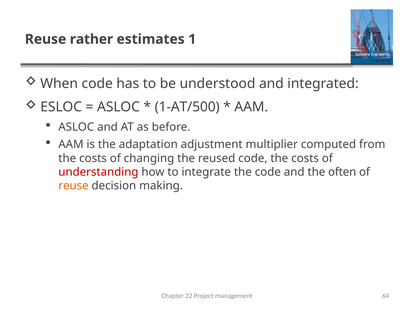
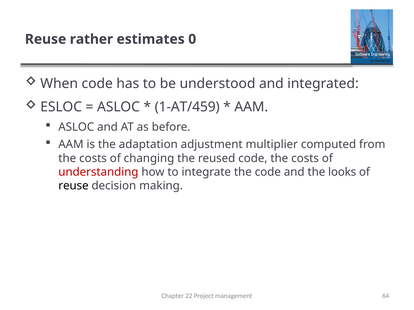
1: 1 -> 0
1-AT/500: 1-AT/500 -> 1-AT/459
often: often -> looks
reuse at (74, 186) colour: orange -> black
